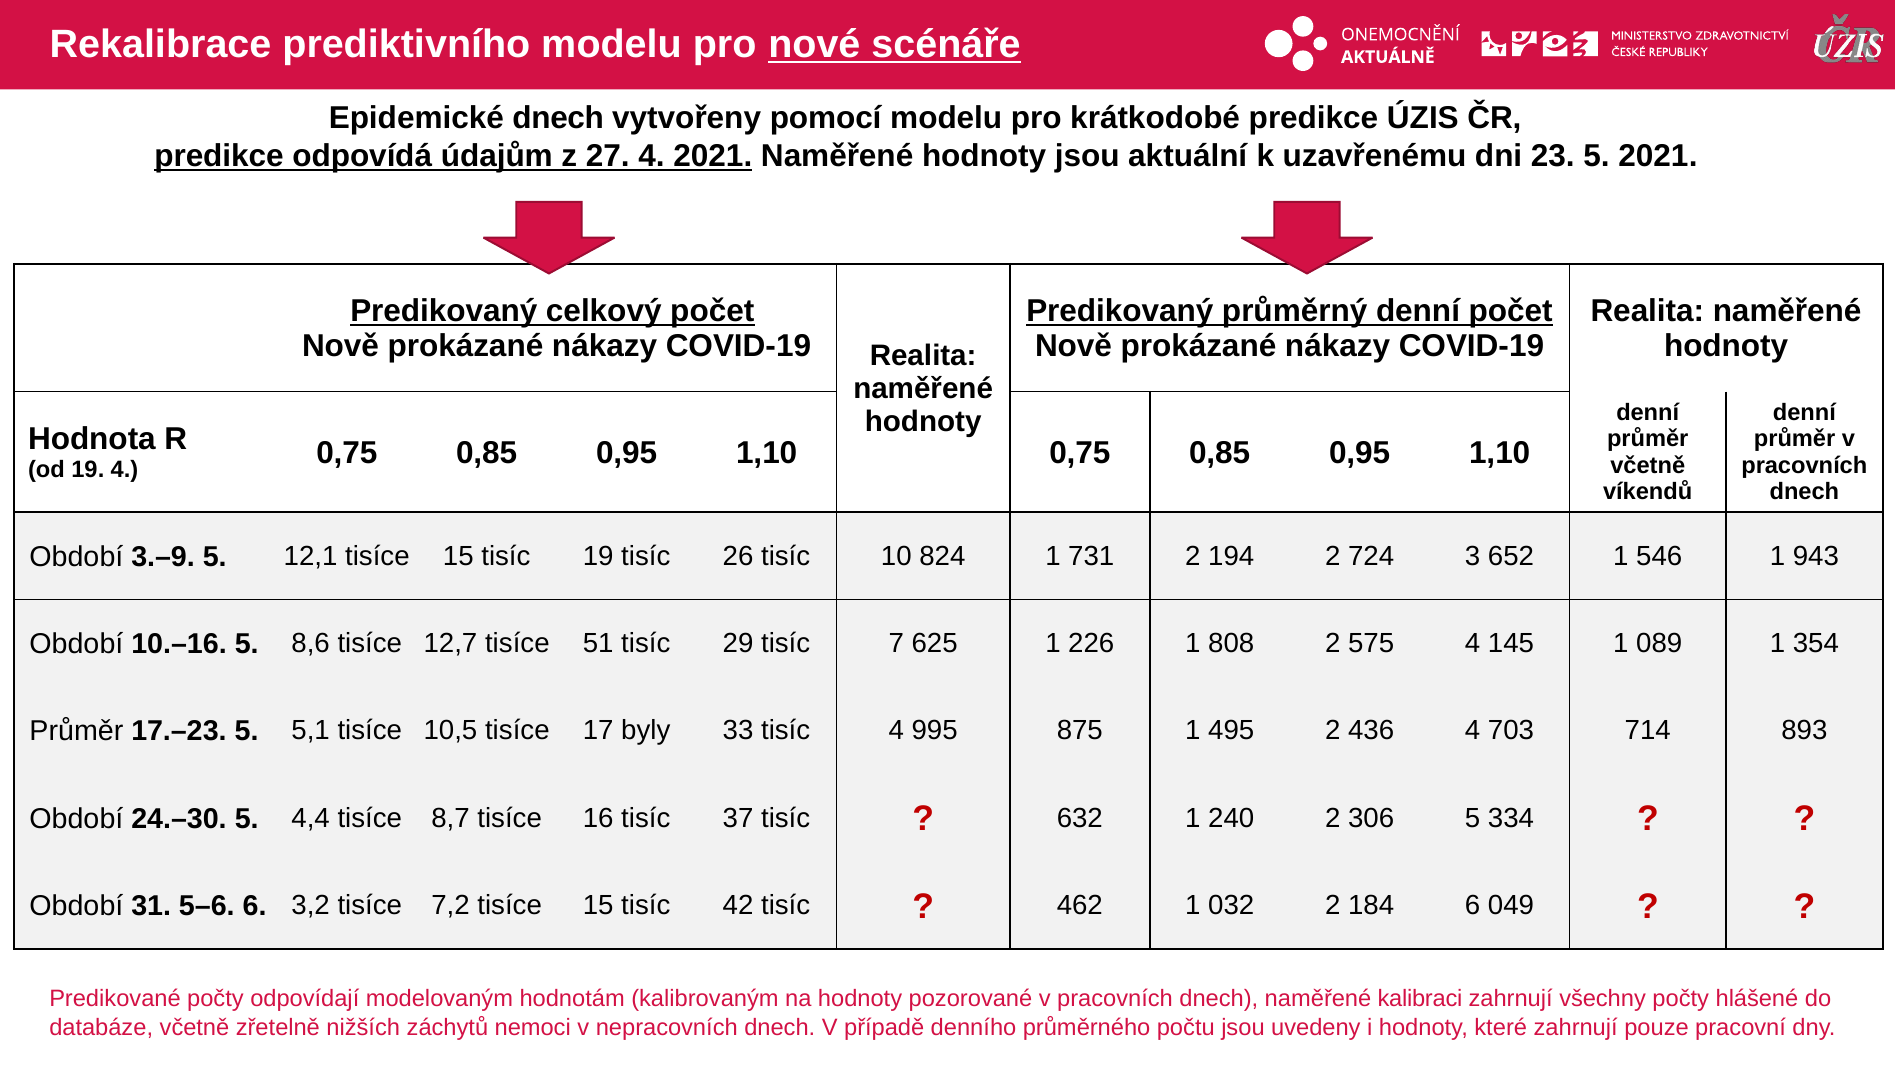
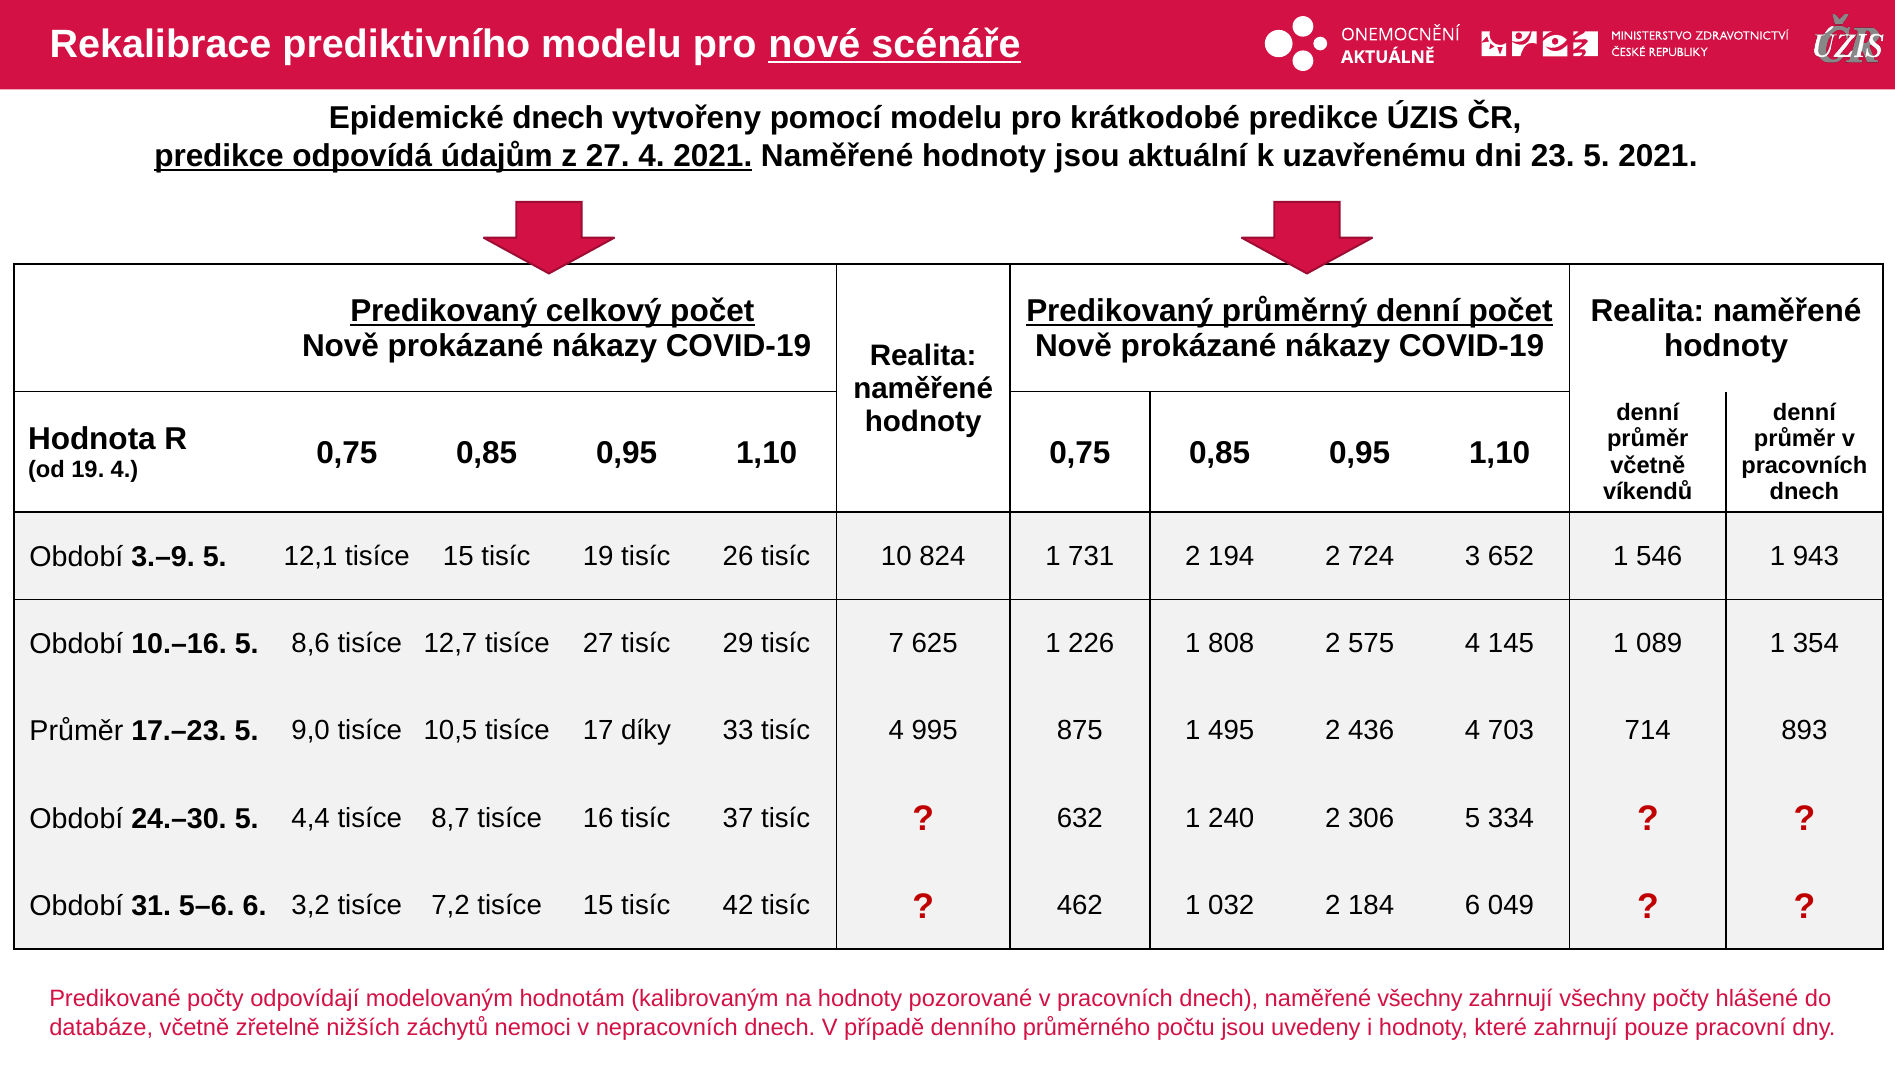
tisíce 51: 51 -> 27
5,1: 5,1 -> 9,0
byly: byly -> díky
naměřené kalibraci: kalibraci -> všechny
